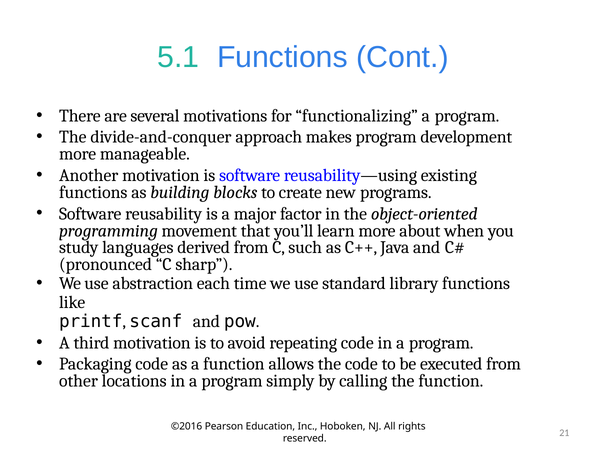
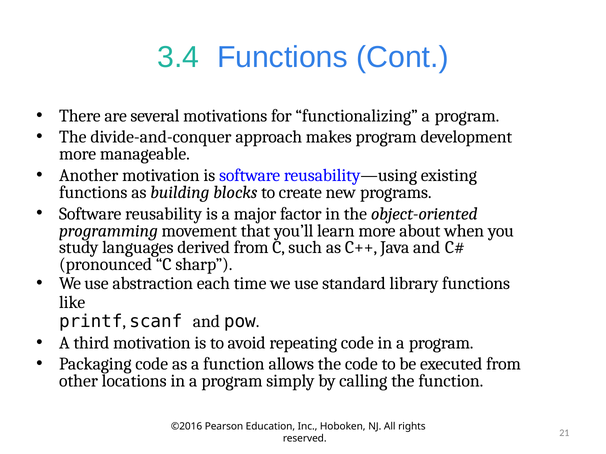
5.1: 5.1 -> 3.4
